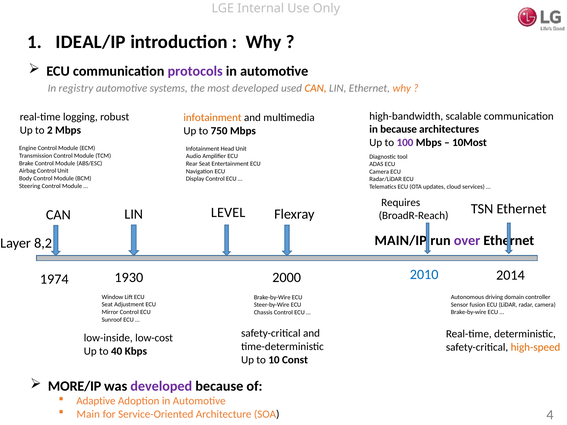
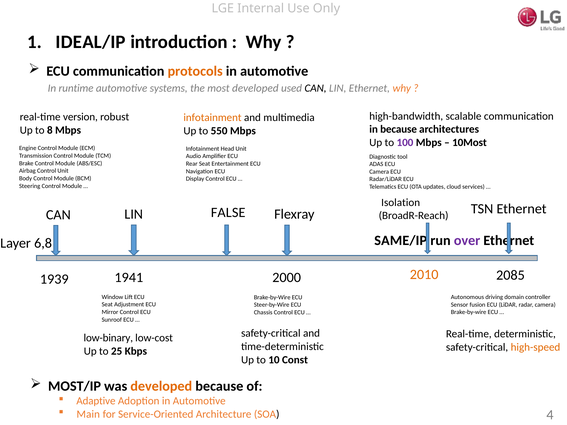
protocols colour: purple -> orange
registry: registry -> runtime
CAN at (316, 88) colour: orange -> black
logging: logging -> version
2: 2 -> 8
750: 750 -> 550
Requires: Requires -> Isolation
LEVEL: LEVEL -> FALSE
MAIN/IP: MAIN/IP -> SAME/IP
8,2: 8,2 -> 6,8
2010 colour: blue -> orange
2014: 2014 -> 2085
1930: 1930 -> 1941
1974: 1974 -> 1939
low-inside: low-inside -> low-binary
40: 40 -> 25
MORE/IP: MORE/IP -> MOST/IP
developed at (161, 386) colour: purple -> orange
